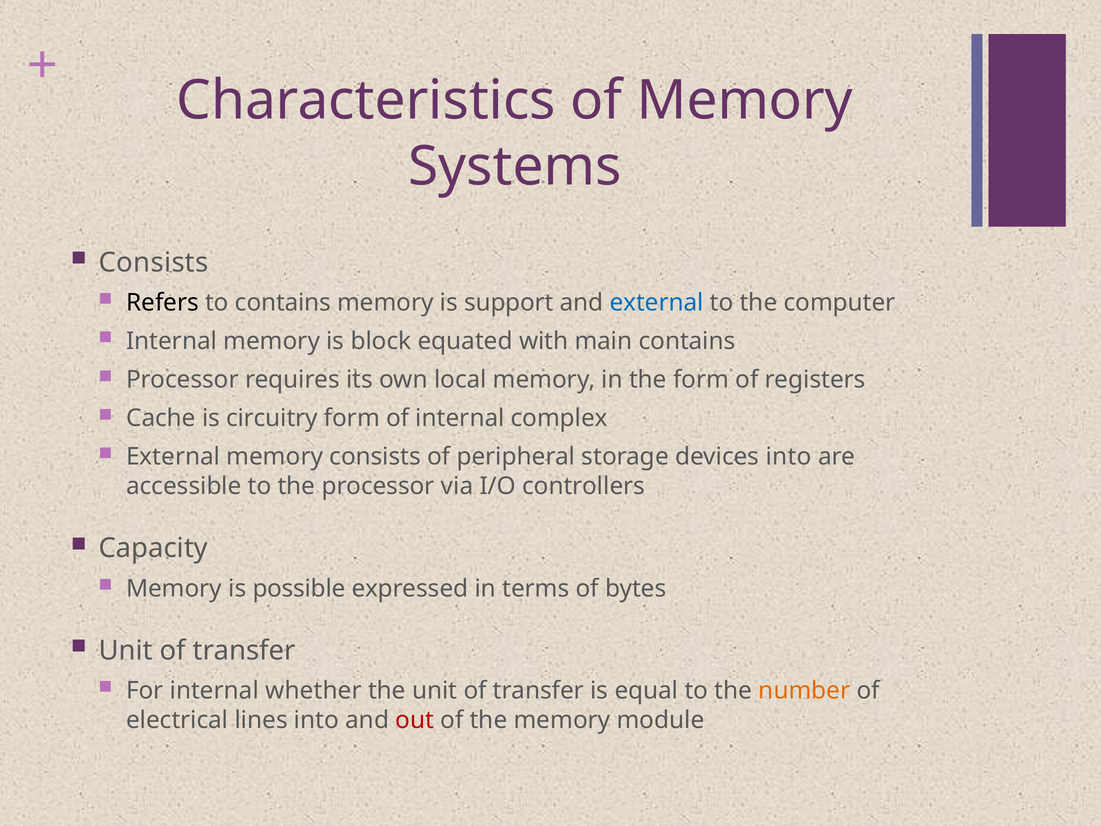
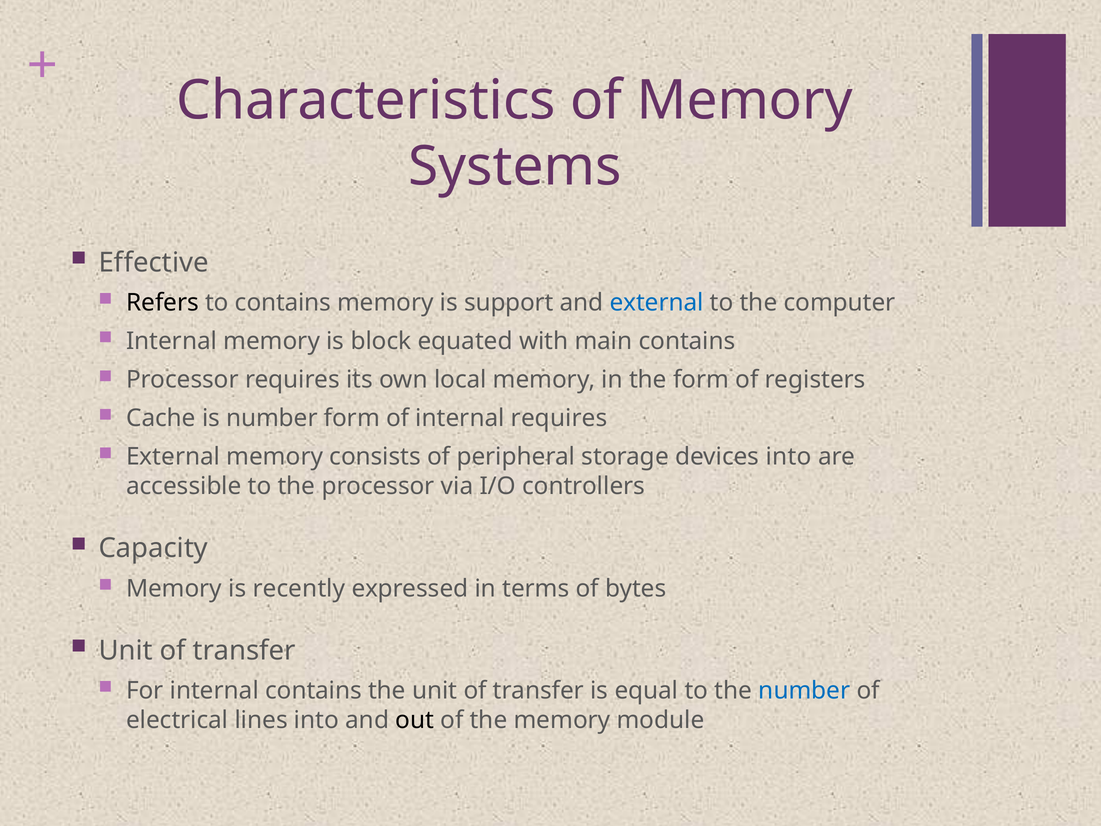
Consists at (154, 262): Consists -> Effective
is circuitry: circuitry -> number
internal complex: complex -> requires
possible: possible -> recently
internal whether: whether -> contains
number at (804, 690) colour: orange -> blue
out colour: red -> black
